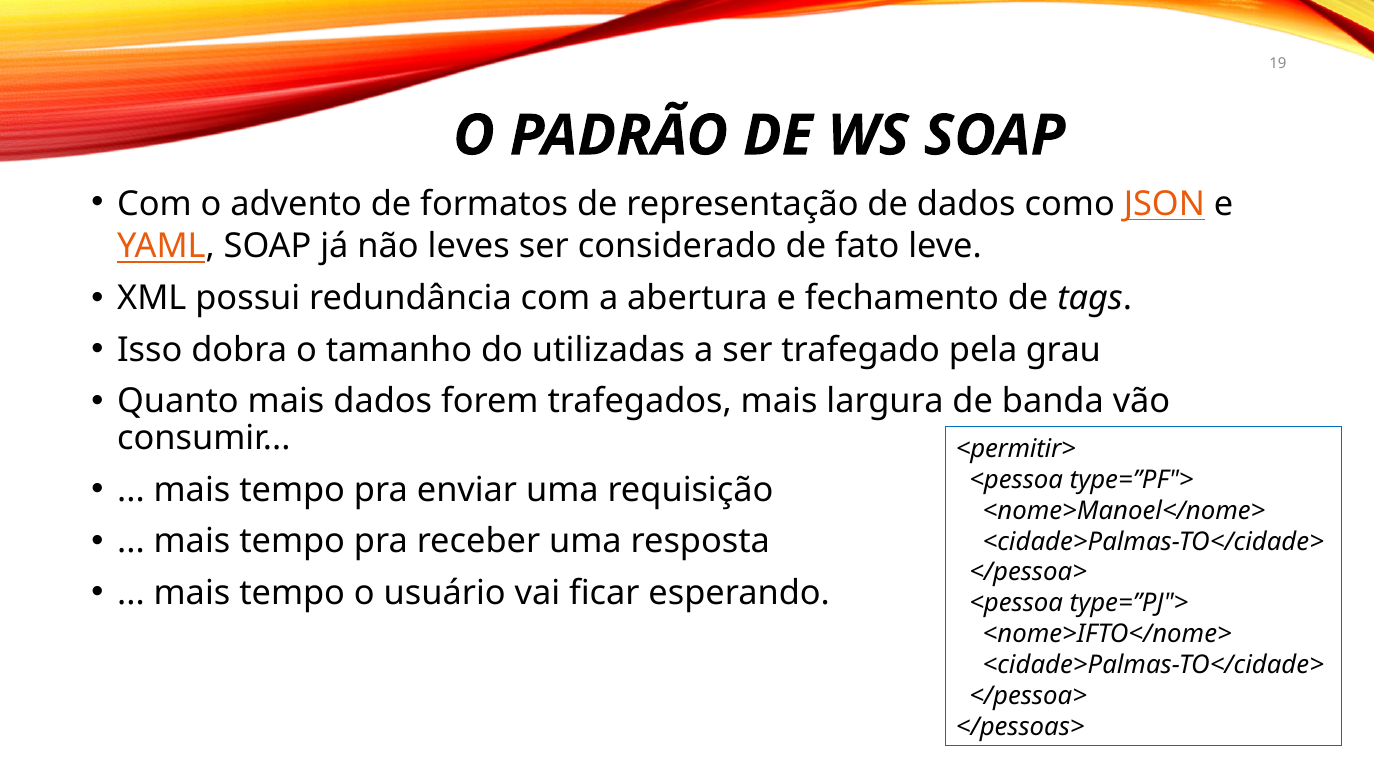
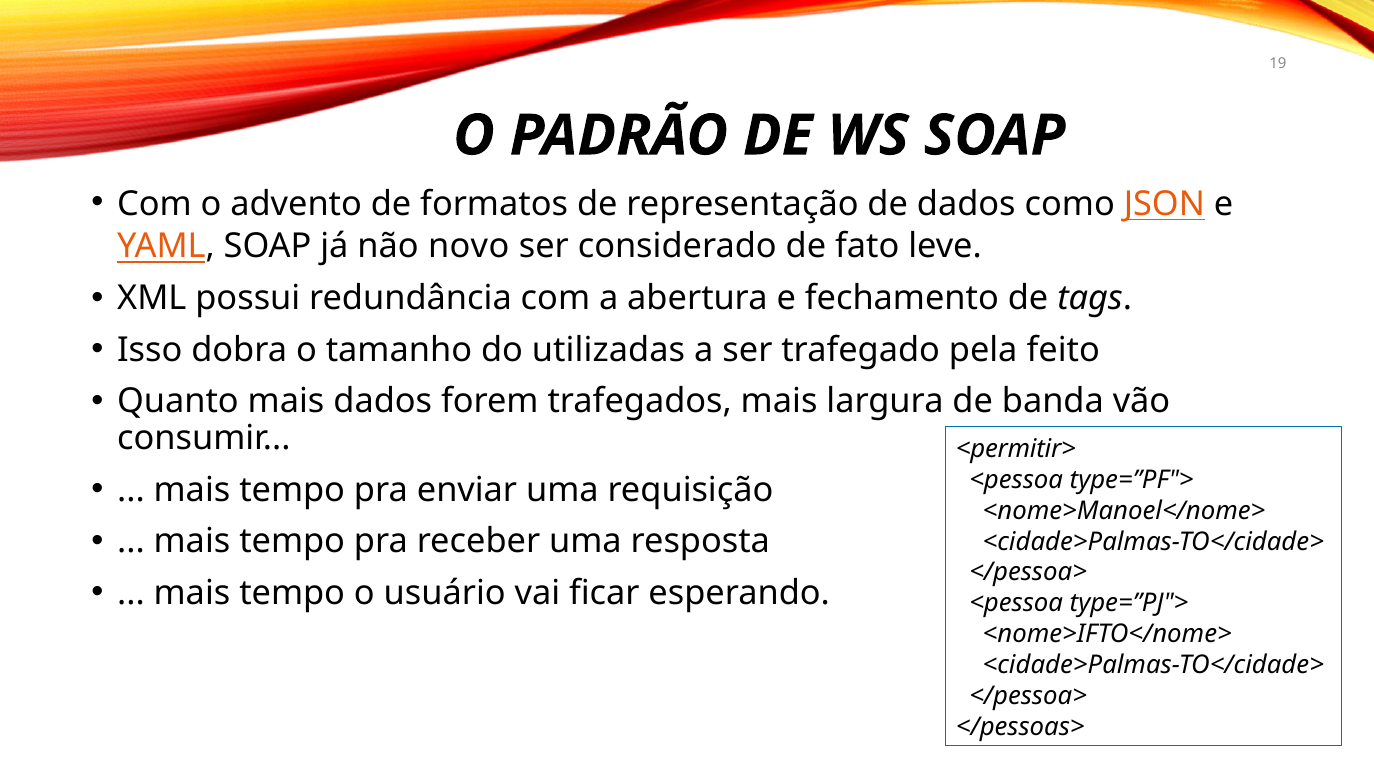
leves: leves -> novo
grau: grau -> feito
